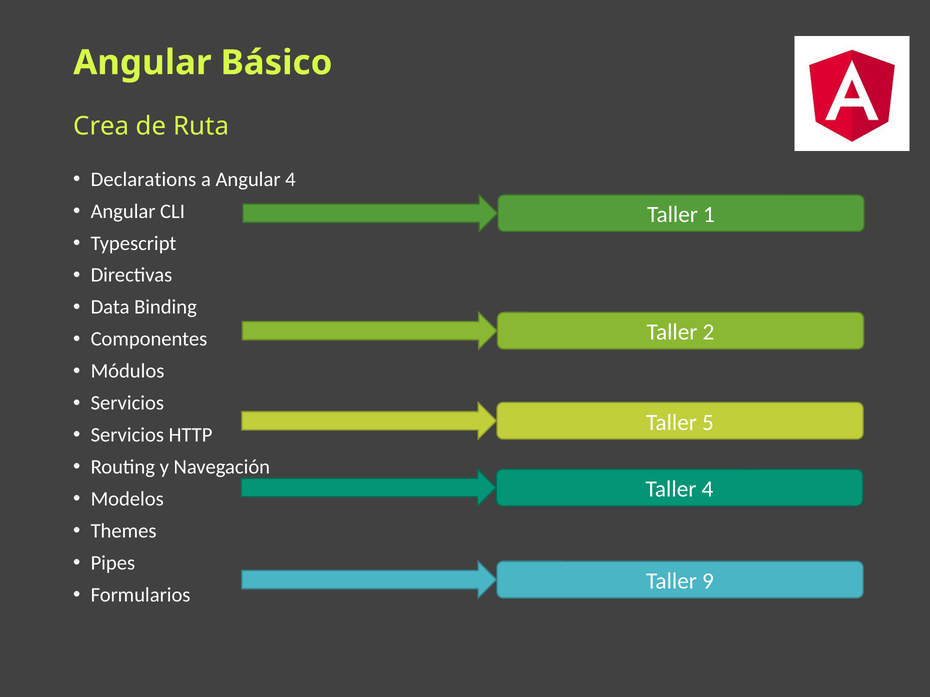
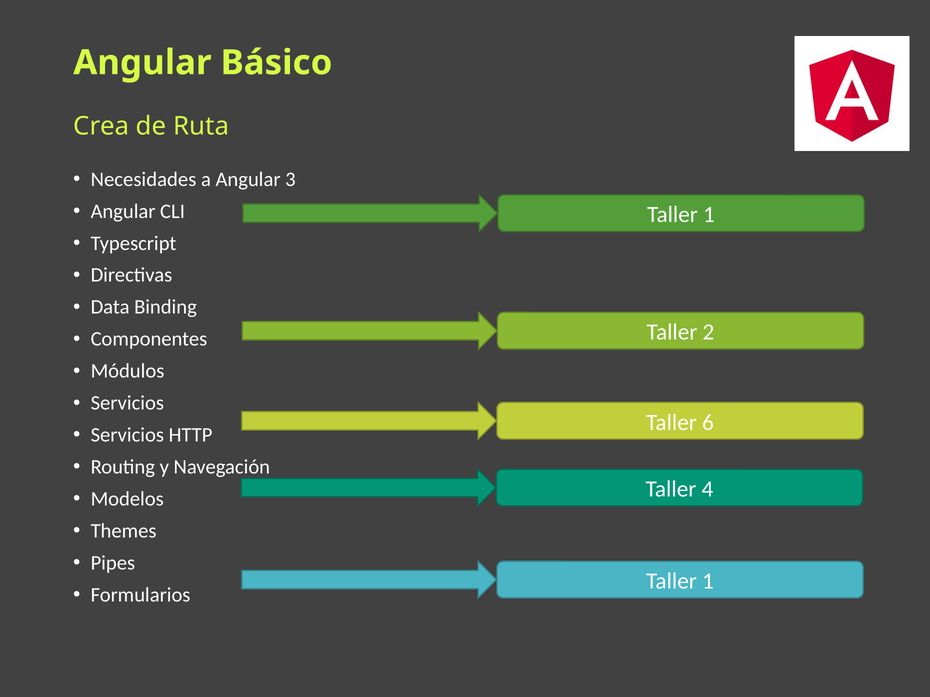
Declarations: Declarations -> Necesidades
Angular 4: 4 -> 3
5: 5 -> 6
9 at (708, 582): 9 -> 1
